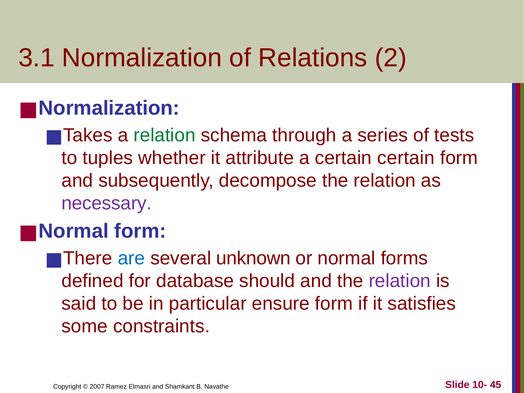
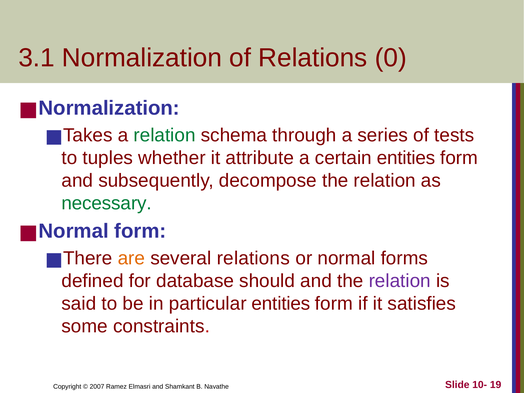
2: 2 -> 0
certain certain: certain -> entities
necessary colour: purple -> green
are colour: blue -> orange
several unknown: unknown -> relations
particular ensure: ensure -> entities
45: 45 -> 19
